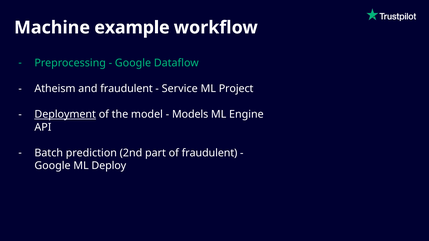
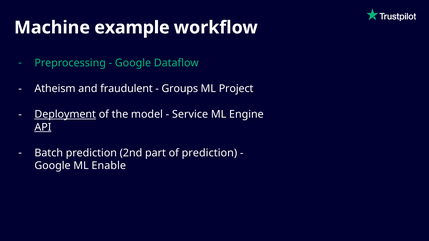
Service: Service -> Groups
Models: Models -> Service
API underline: none -> present
of fraudulent: fraudulent -> prediction
Deploy: Deploy -> Enable
